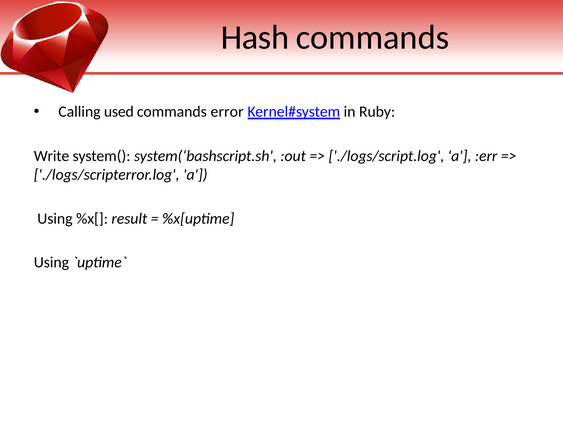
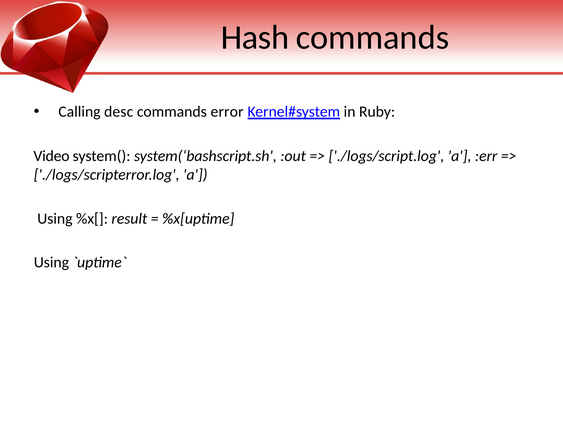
used: used -> desc
Write: Write -> Video
